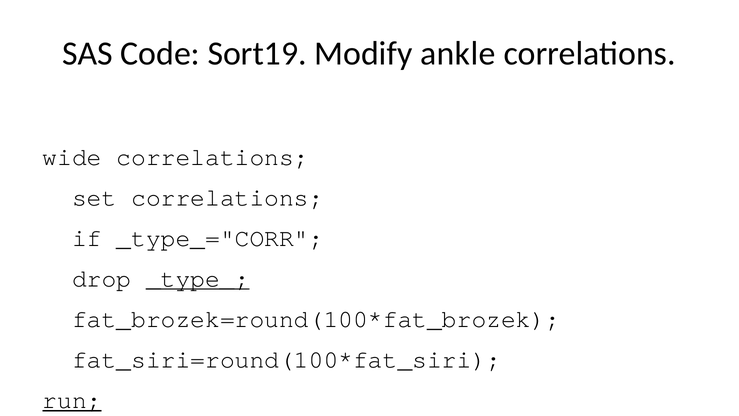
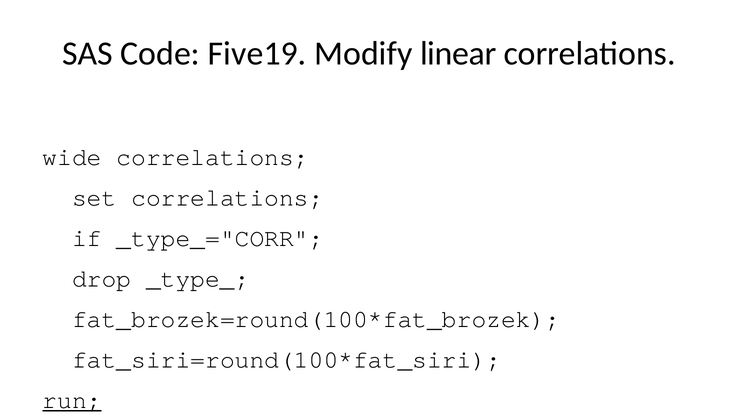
Sort19: Sort19 -> Five19
ankle: ankle -> linear
_type_ underline: present -> none
